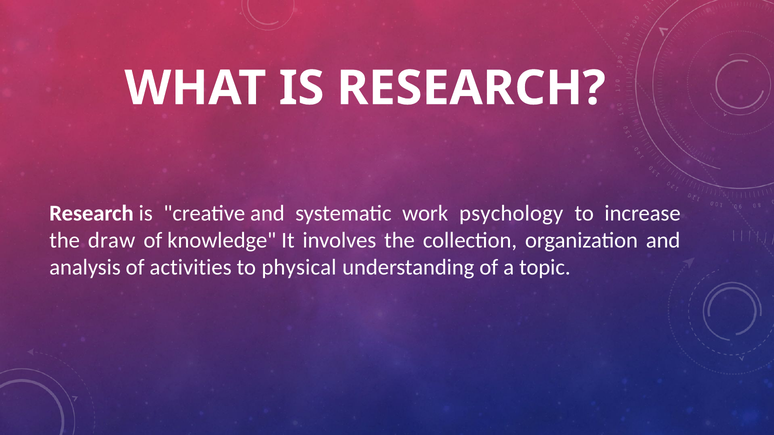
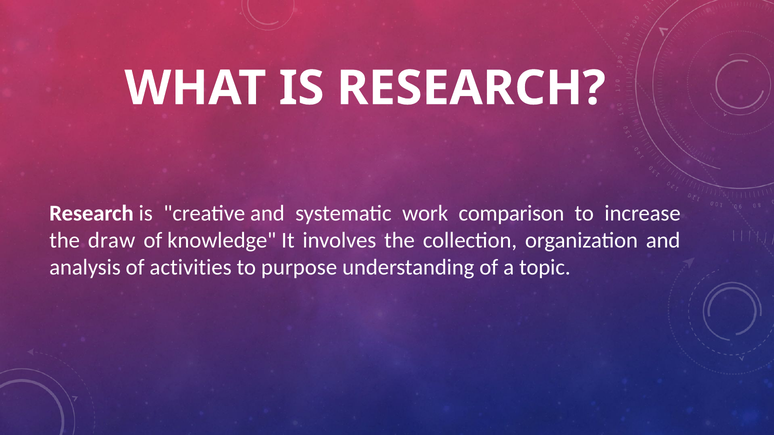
psychology: psychology -> comparison
physical: physical -> purpose
